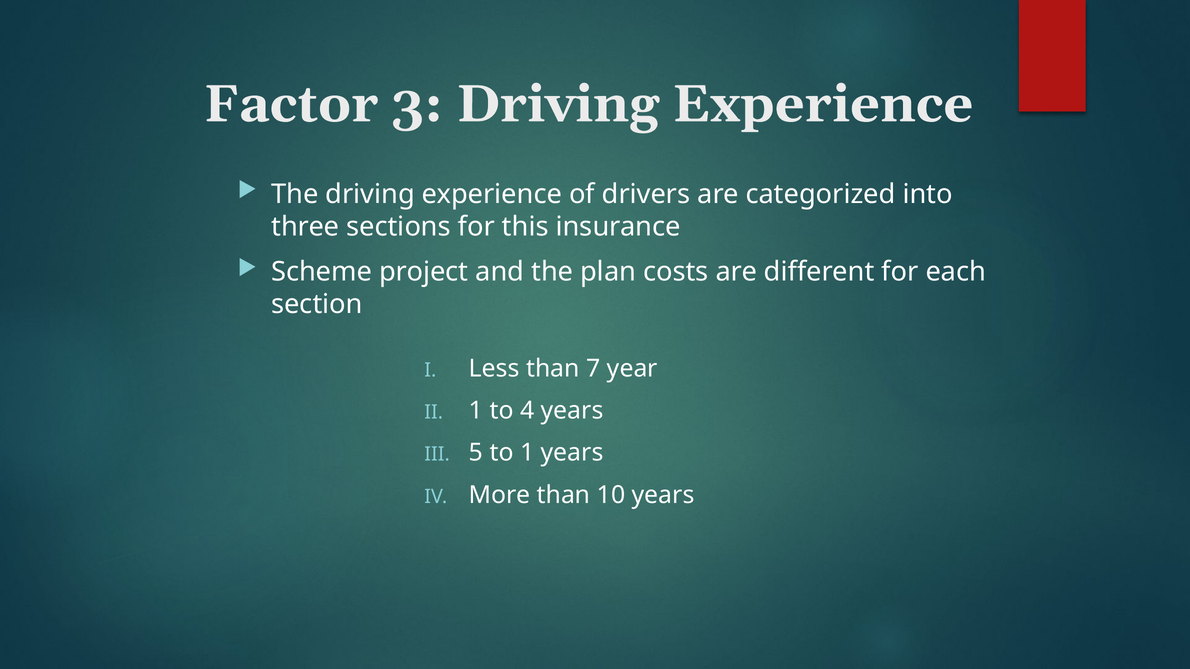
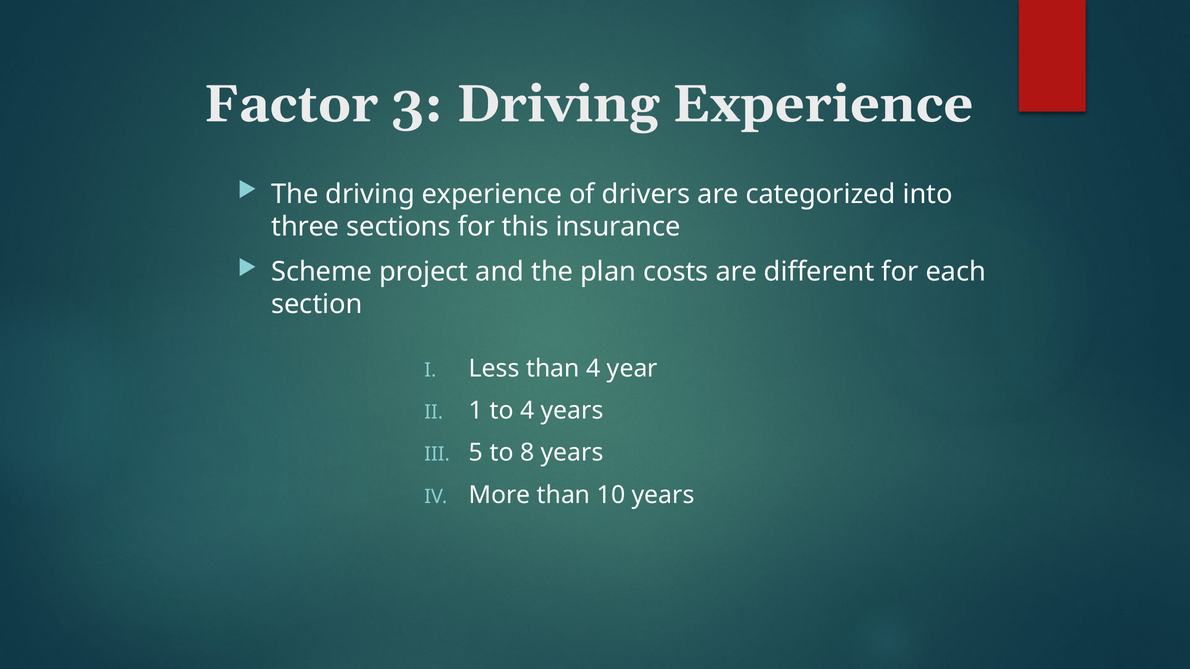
than 7: 7 -> 4
to 1: 1 -> 8
